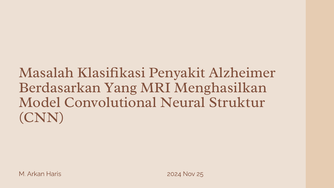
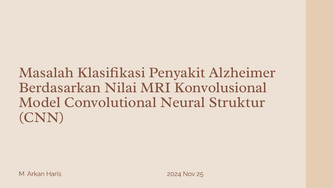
Yang: Yang -> Nilai
Menghasilkan: Menghasilkan -> Konvolusional
